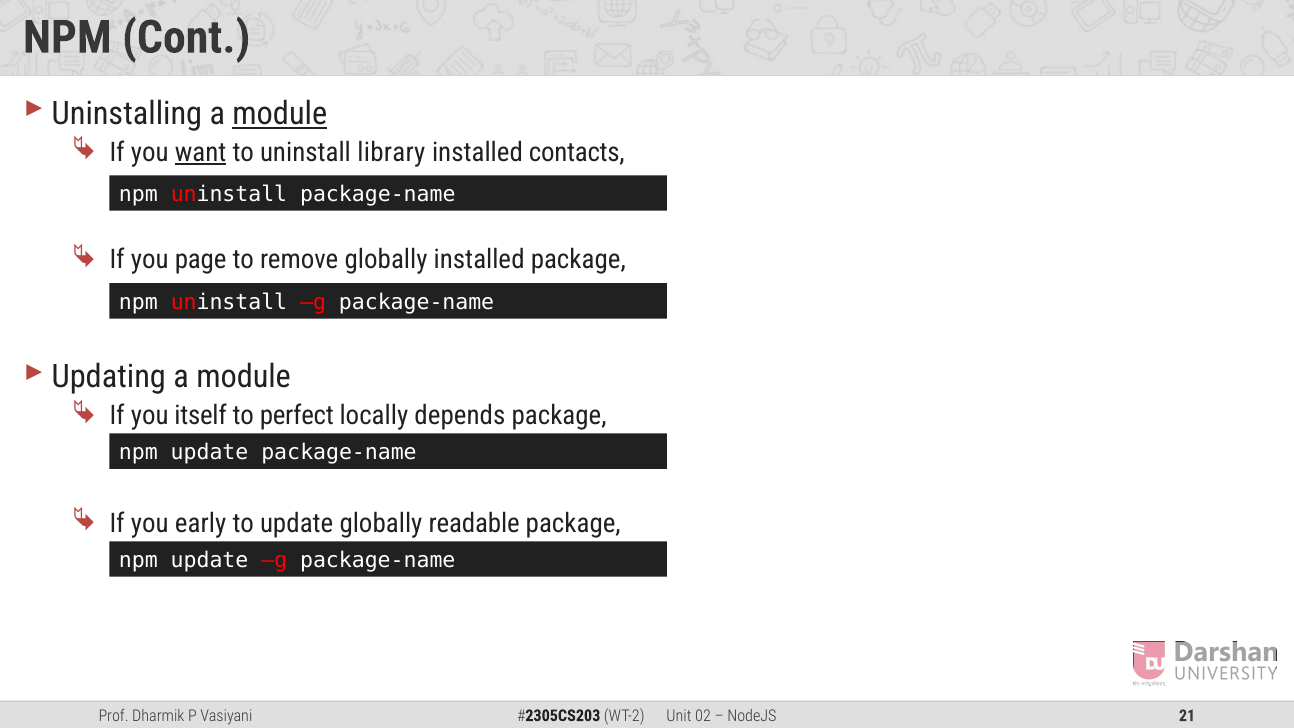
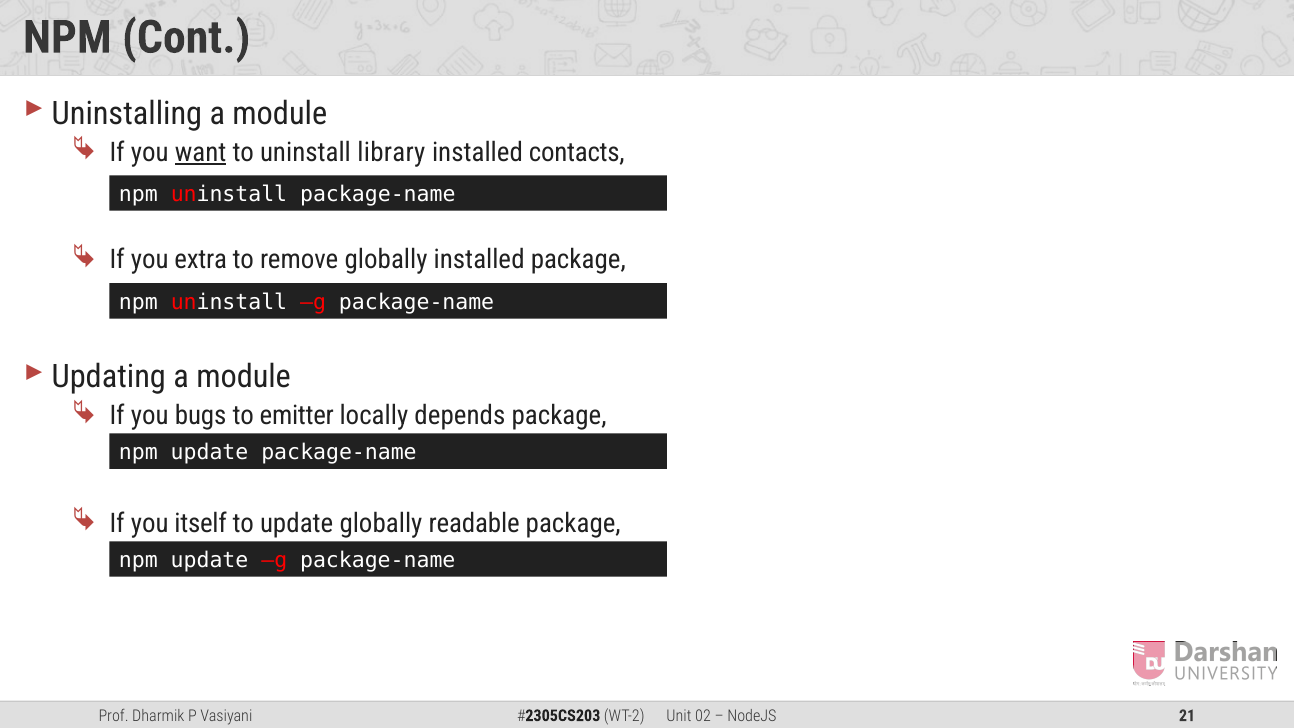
module at (280, 114) underline: present -> none
page: page -> extra
itself: itself -> bugs
perfect: perfect -> emitter
early: early -> itself
